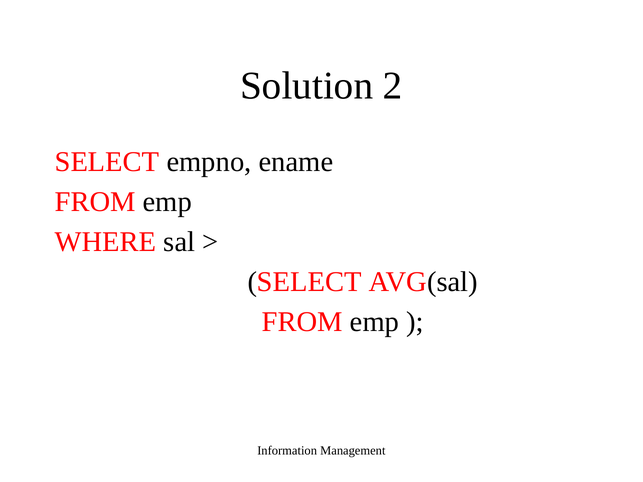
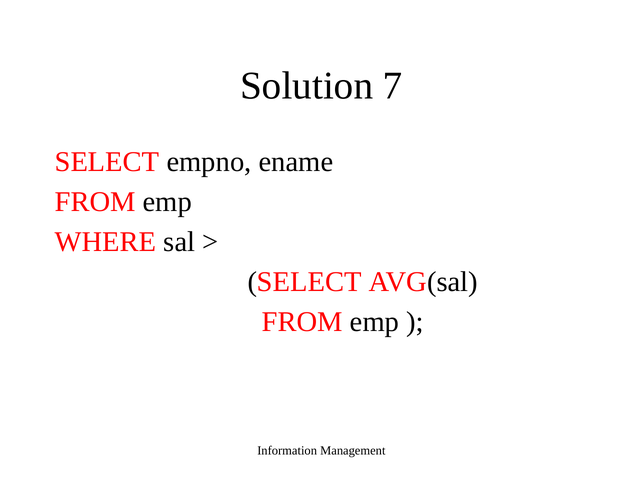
2: 2 -> 7
